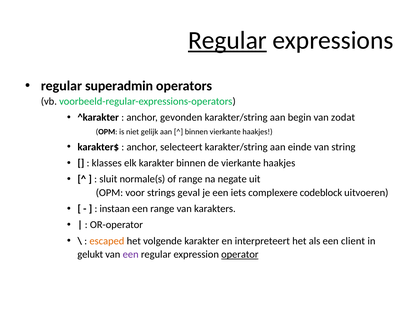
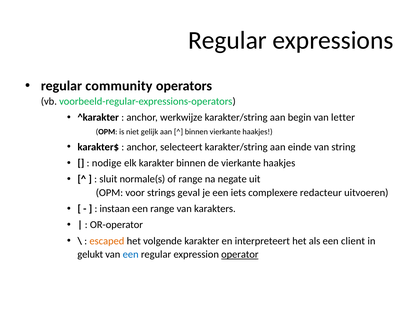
Regular at (227, 41) underline: present -> none
superadmin: superadmin -> community
gevonden: gevonden -> werkwijze
zodat: zodat -> letter
klasses: klasses -> nodige
codeblock: codeblock -> redacteur
een at (131, 255) colour: purple -> blue
